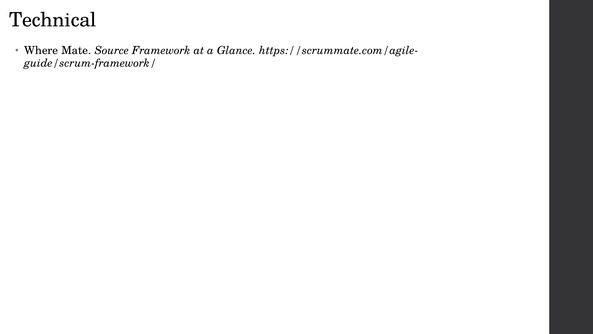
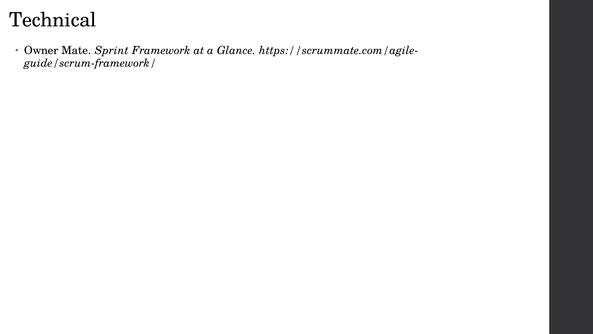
Where: Where -> Owner
Source: Source -> Sprint
